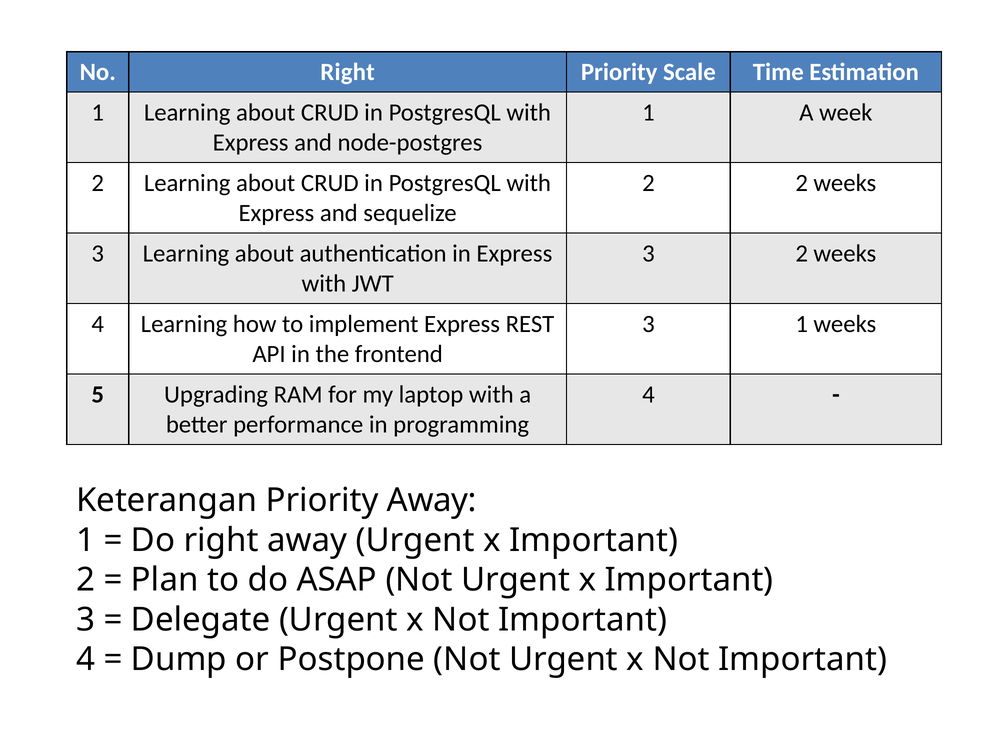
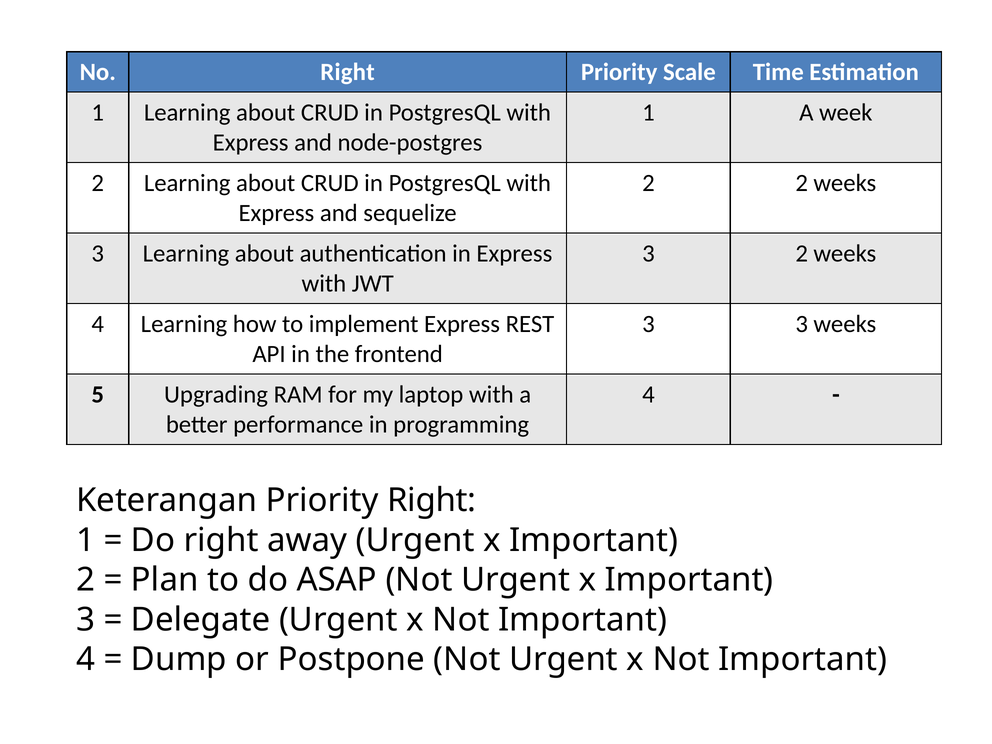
3 1: 1 -> 3
Priority Away: Away -> Right
